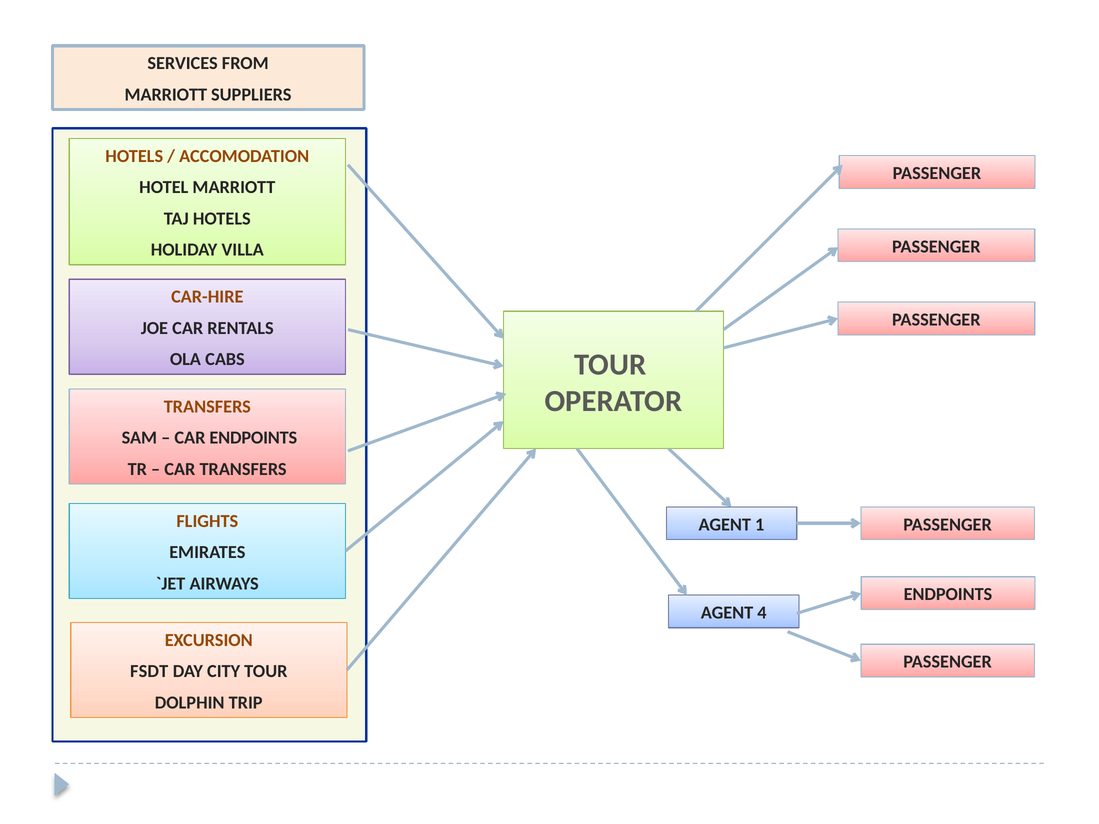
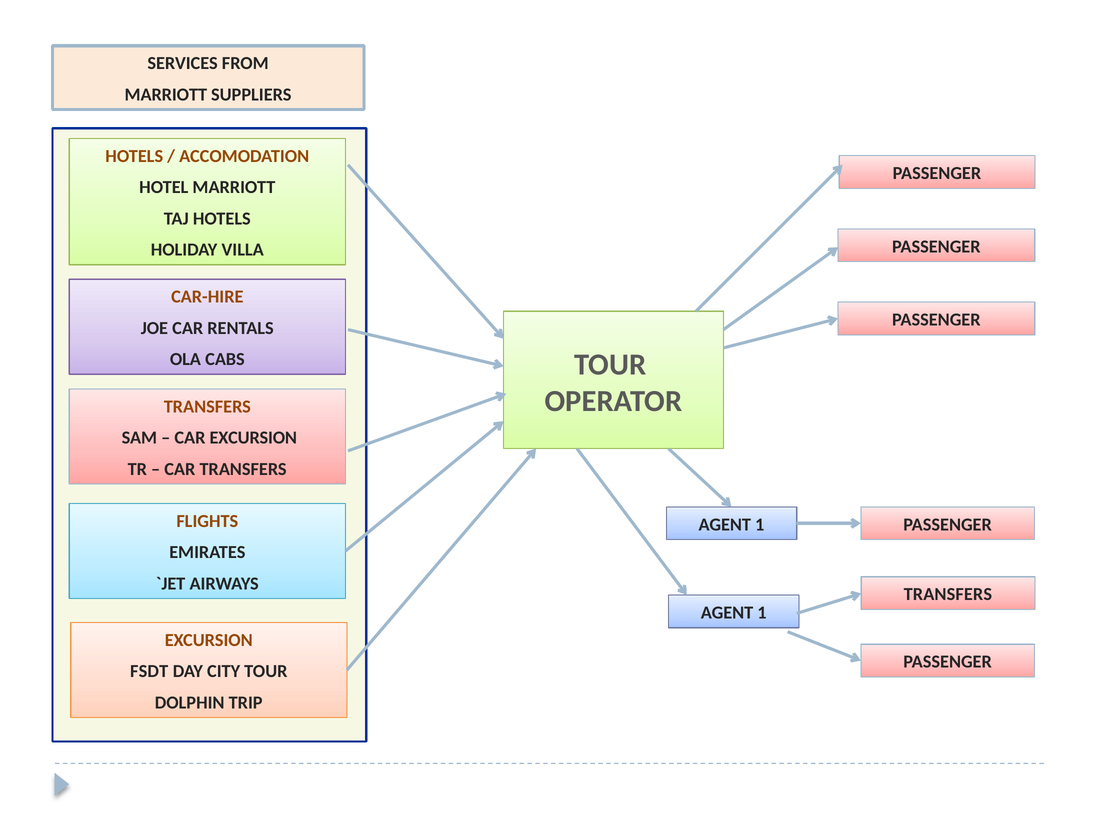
CAR ENDPOINTS: ENDPOINTS -> EXCURSION
ENDPOINTS at (948, 595): ENDPOINTS -> TRANSFERS
4 at (762, 613): 4 -> 1
